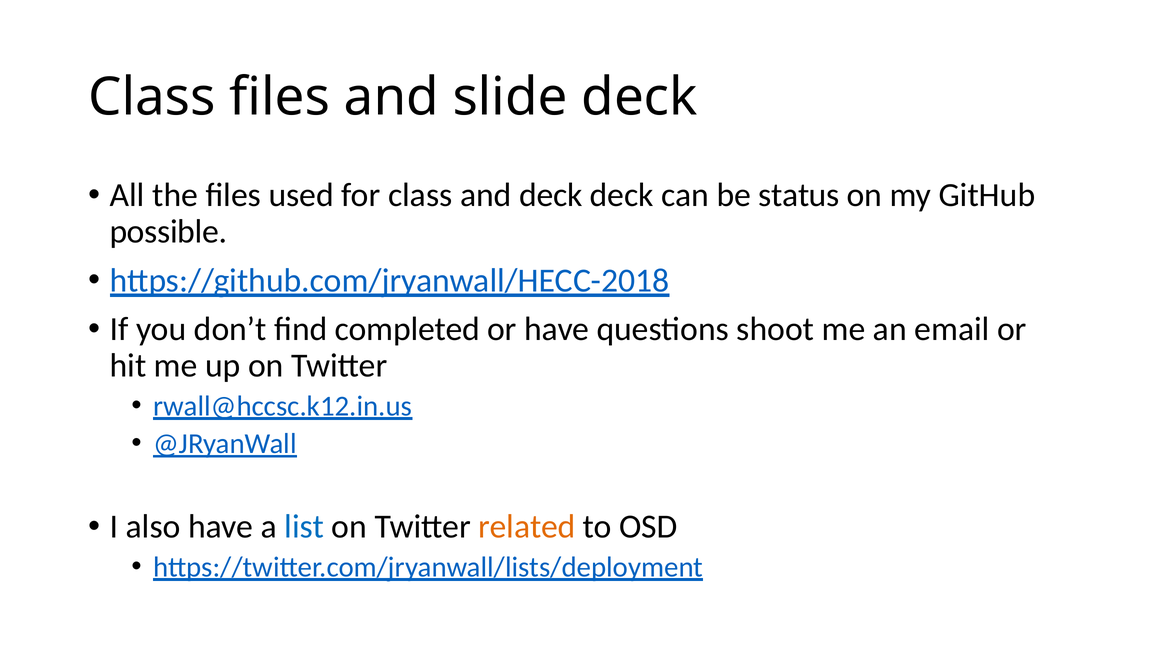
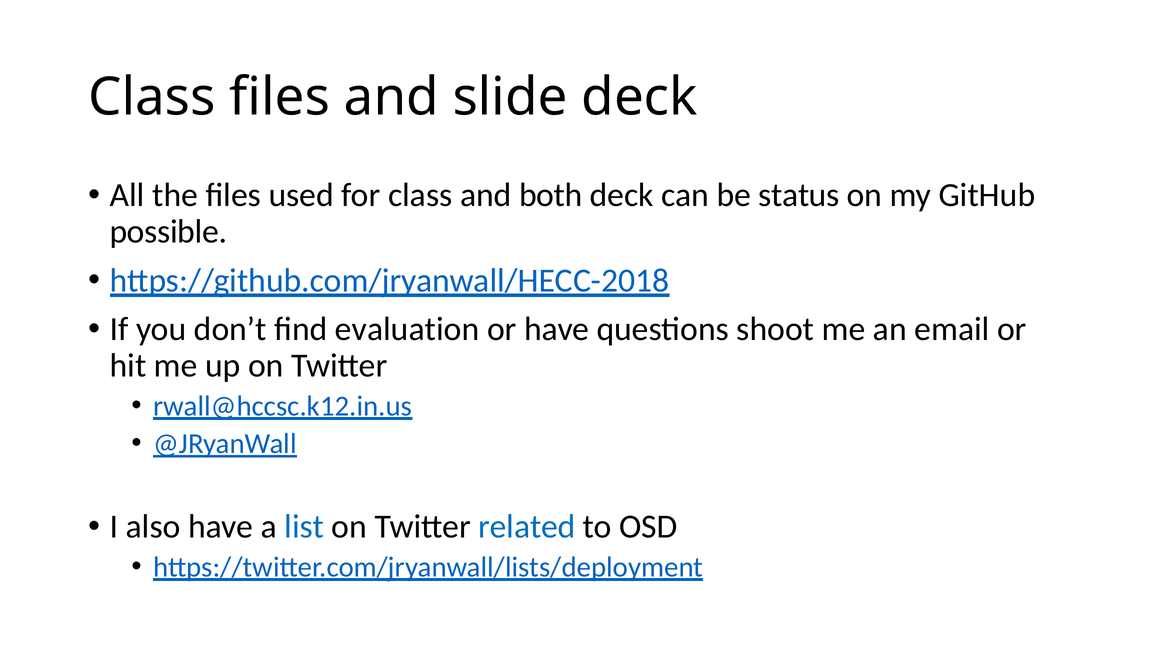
and deck: deck -> both
completed: completed -> evaluation
related colour: orange -> blue
